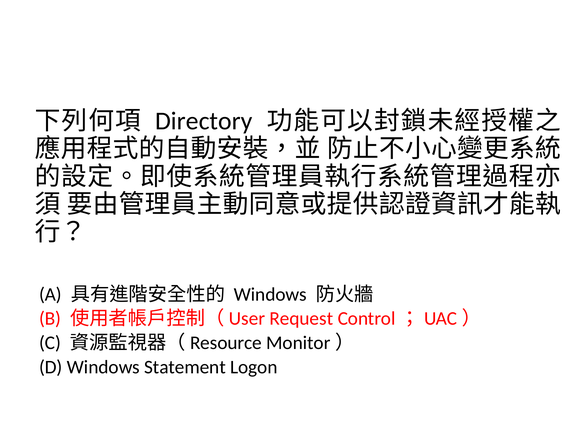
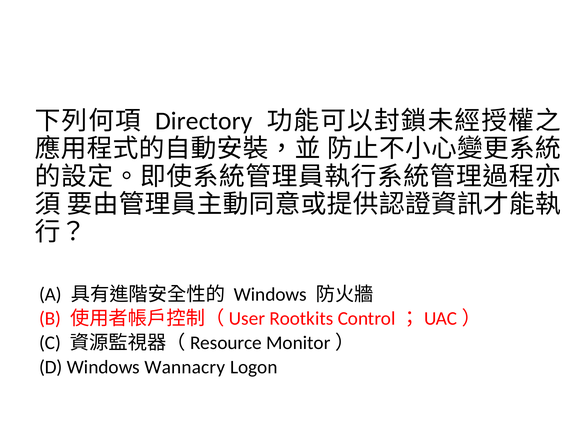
Request: Request -> Rootkits
Statement: Statement -> Wannacry
